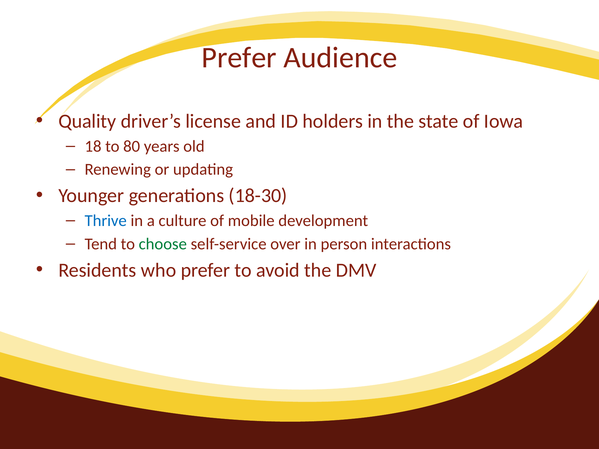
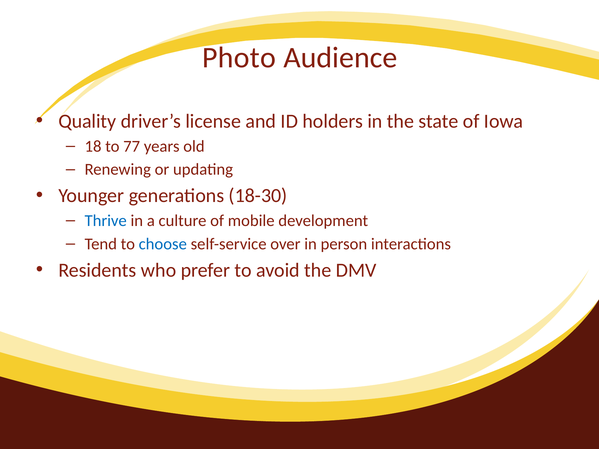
Prefer at (239, 58): Prefer -> Photo
80: 80 -> 77
choose colour: green -> blue
